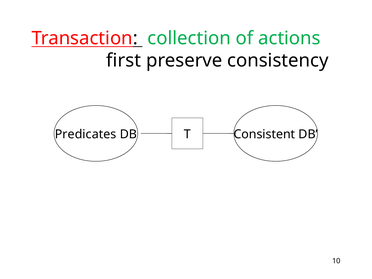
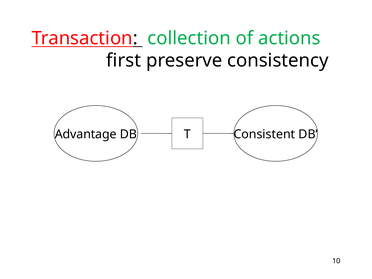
Predicates: Predicates -> Advantage
